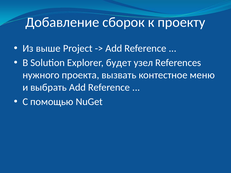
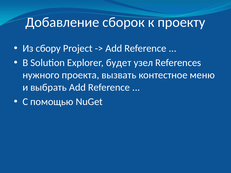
выше: выше -> сбору
